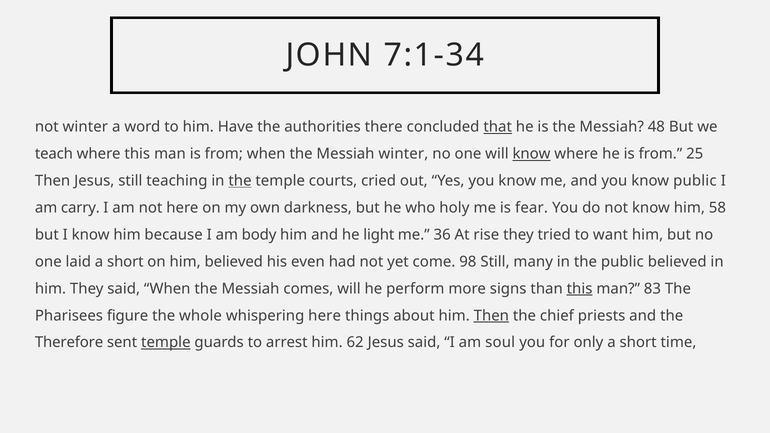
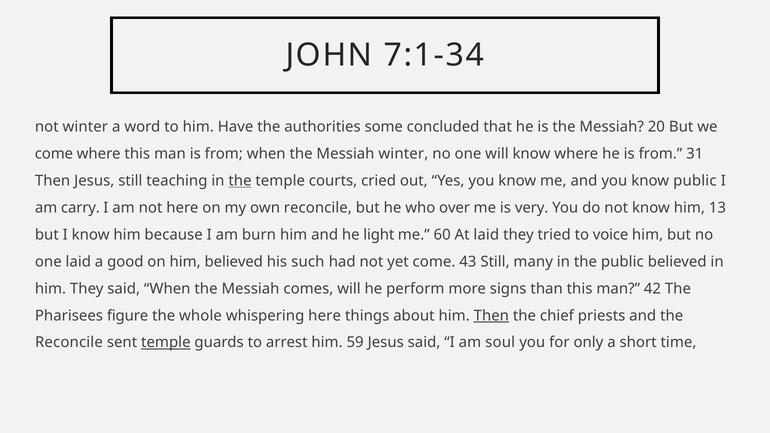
there: there -> some
that underline: present -> none
48: 48 -> 20
teach at (54, 154): teach -> come
know at (532, 154) underline: present -> none
25: 25 -> 31
own darkness: darkness -> reconcile
holy: holy -> over
fear: fear -> very
58: 58 -> 13
body: body -> burn
36: 36 -> 60
At rise: rise -> laid
want: want -> voice
laid a short: short -> good
even: even -> such
98: 98 -> 43
this at (580, 289) underline: present -> none
83: 83 -> 42
Therefore at (69, 343): Therefore -> Reconcile
62: 62 -> 59
